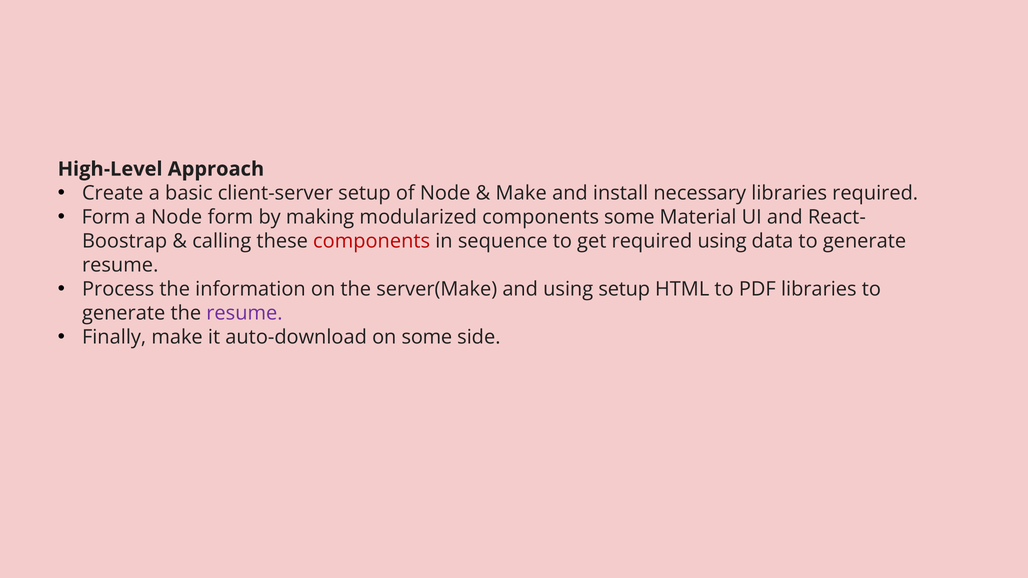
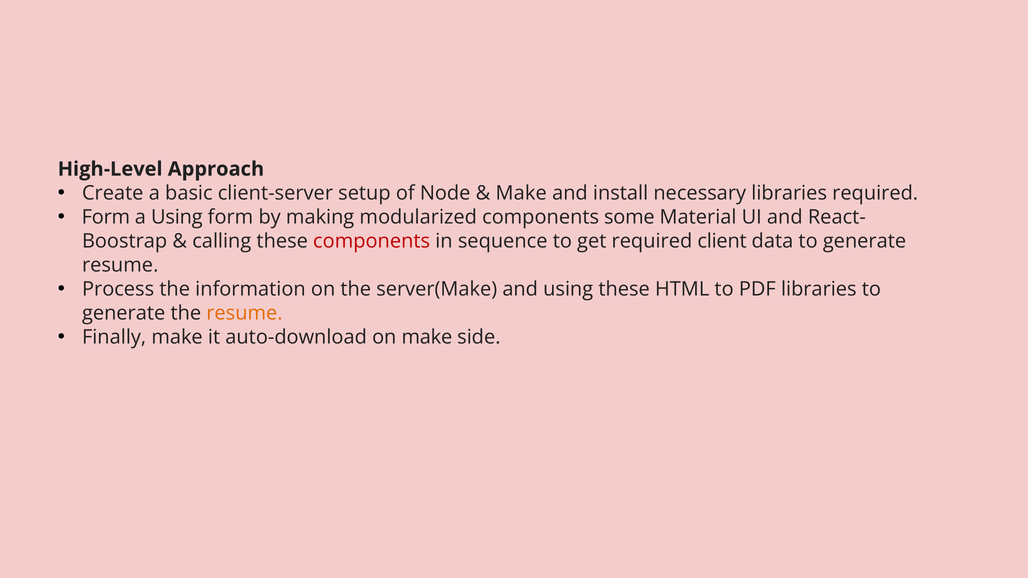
a Node: Node -> Using
required using: using -> client
using setup: setup -> these
resume at (244, 313) colour: purple -> orange
on some: some -> make
